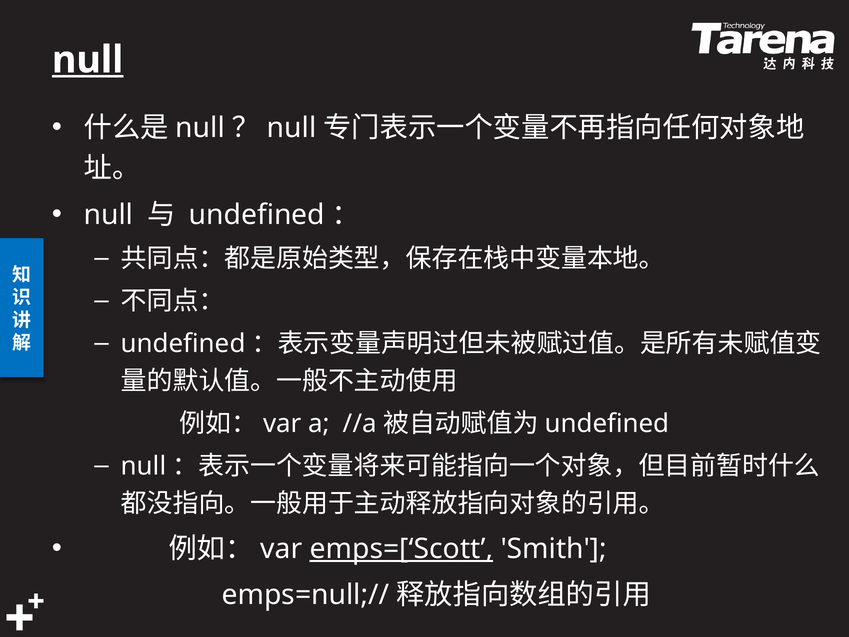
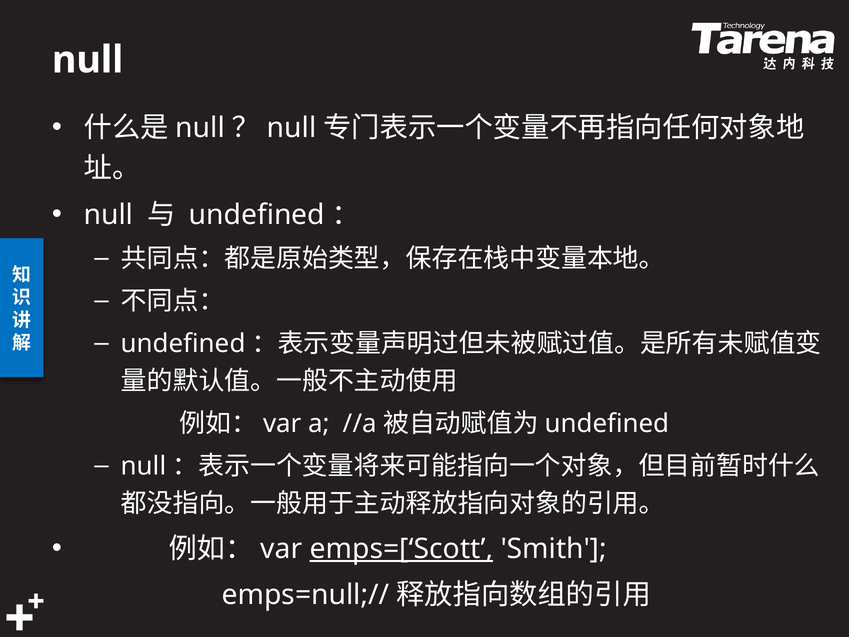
null at (88, 60) underline: present -> none
